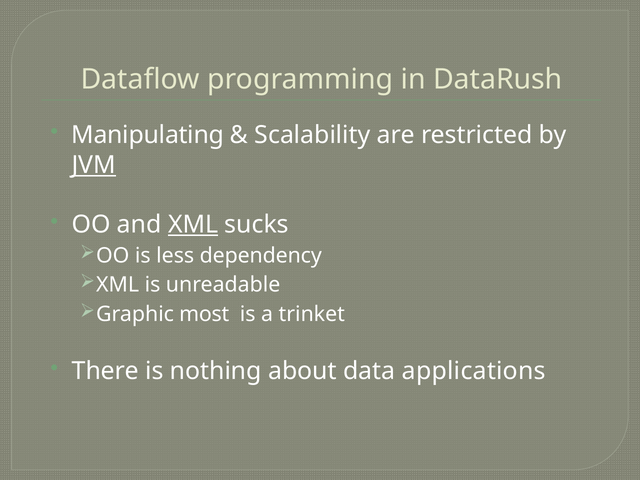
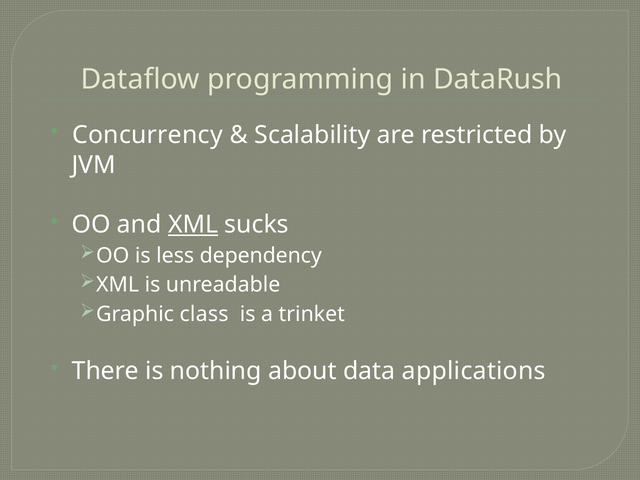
Manipulating: Manipulating -> Concurrency
JVM underline: present -> none
most: most -> class
